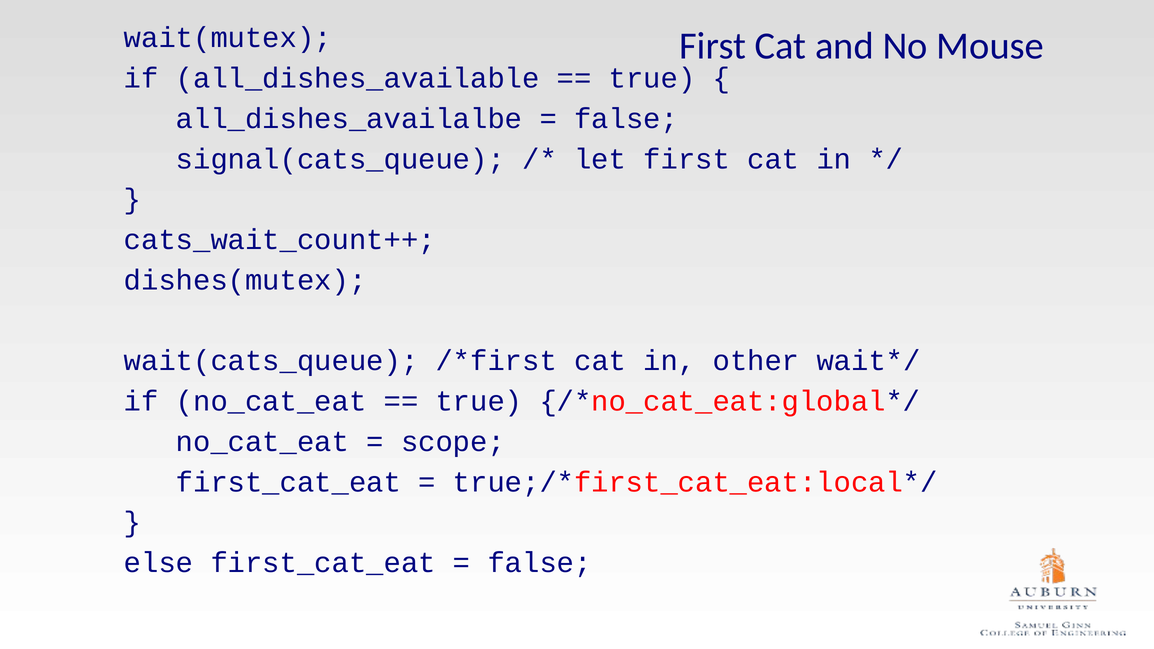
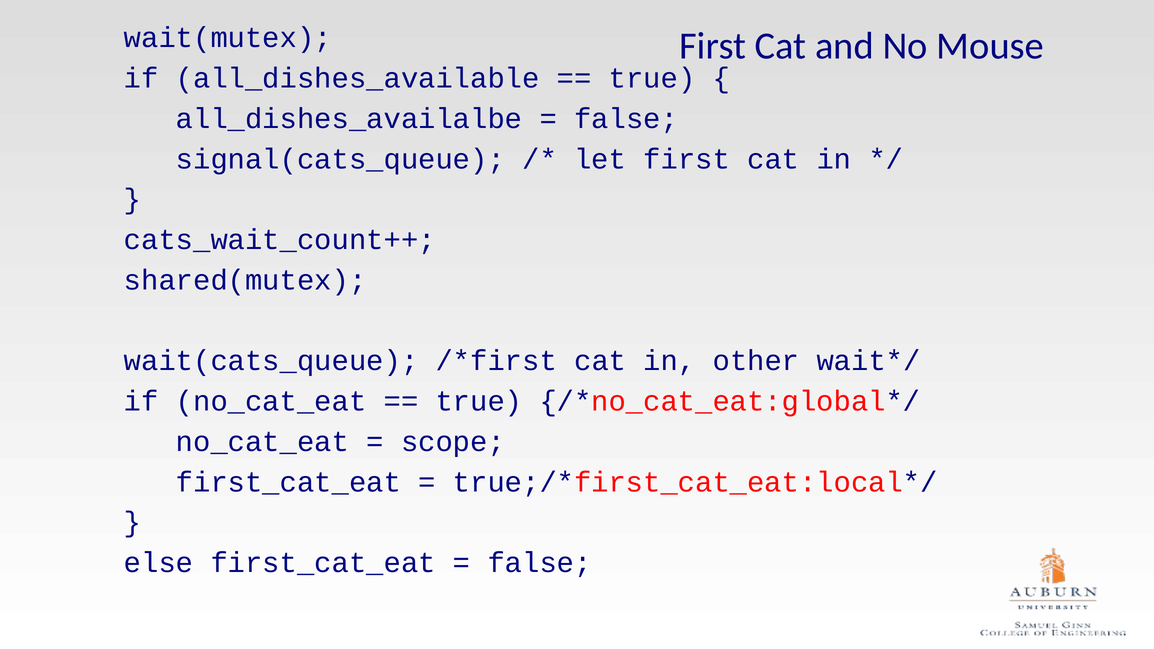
dishes(mutex: dishes(mutex -> shared(mutex
